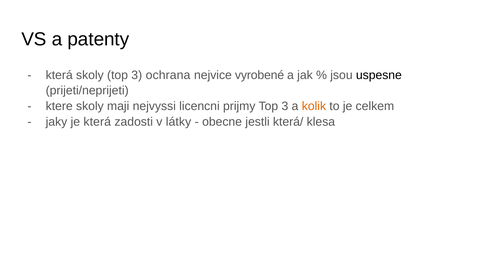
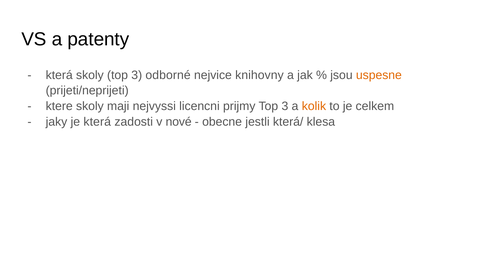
ochrana: ochrana -> odborné
vyrobené: vyrobené -> knihovny
uspesne colour: black -> orange
látky: látky -> nové
